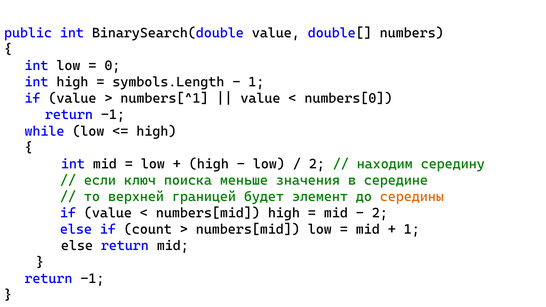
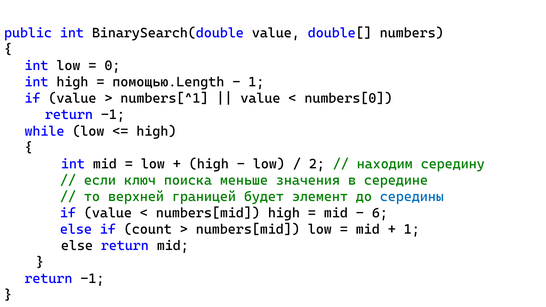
symbols.Length: symbols.Length -> помощью.Length
середины colour: orange -> blue
2 at (380, 213): 2 -> 6
